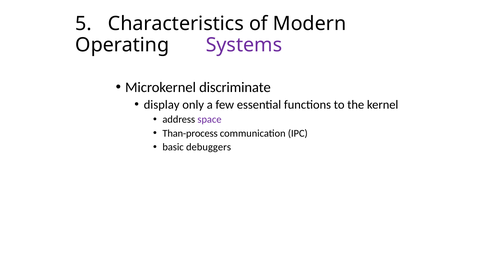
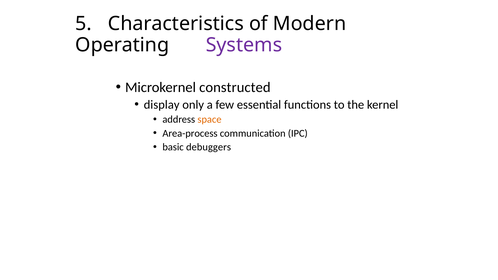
discriminate: discriminate -> constructed
space colour: purple -> orange
Than-process: Than-process -> Area-process
